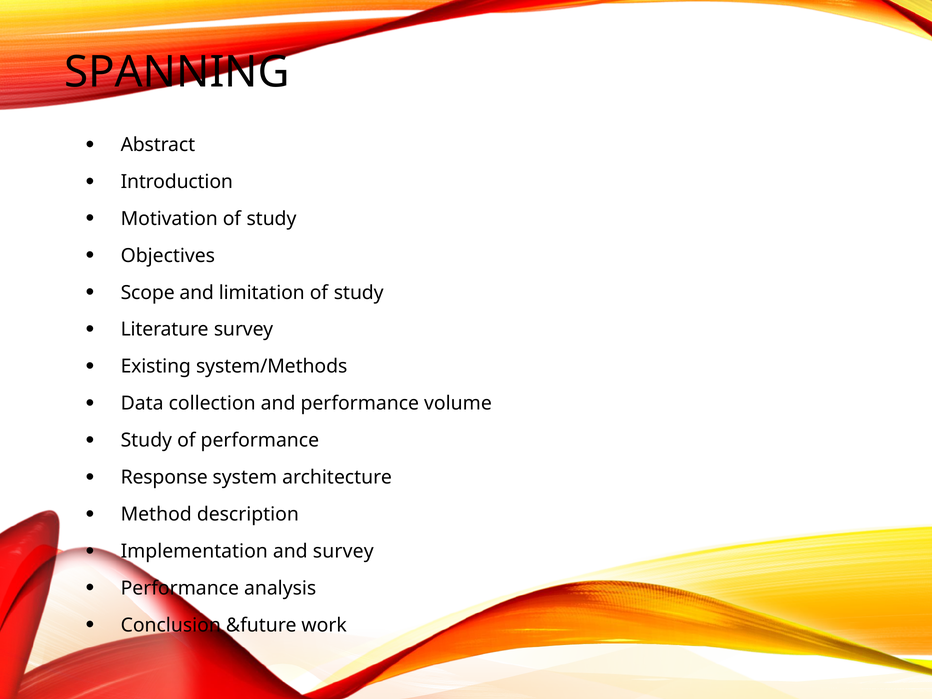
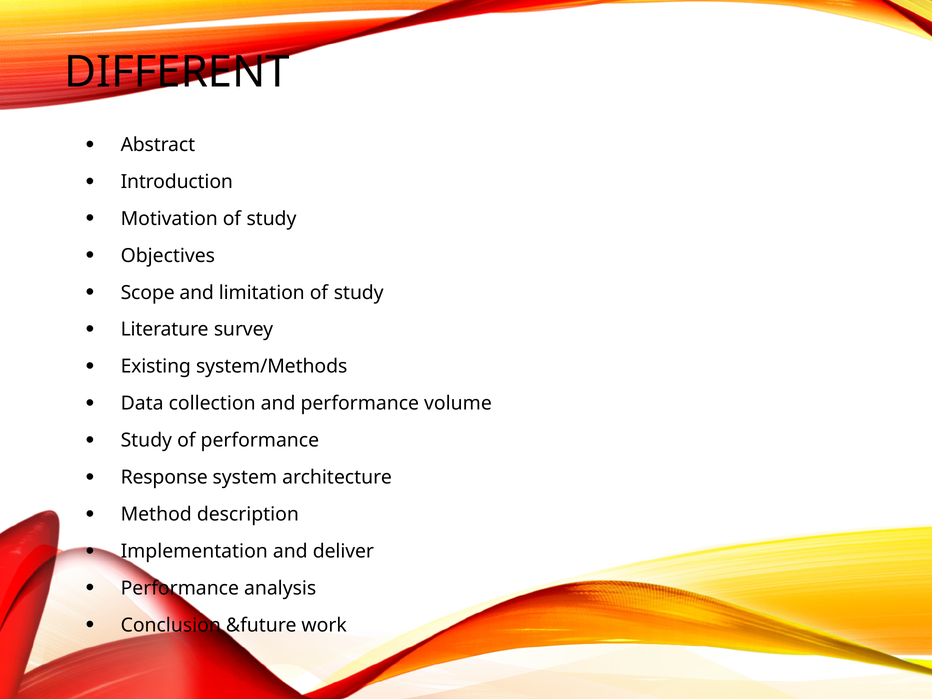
SPANNING: SPANNING -> DIFFERENT
and survey: survey -> deliver
